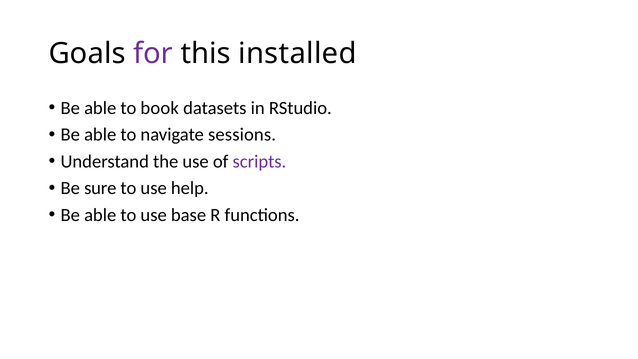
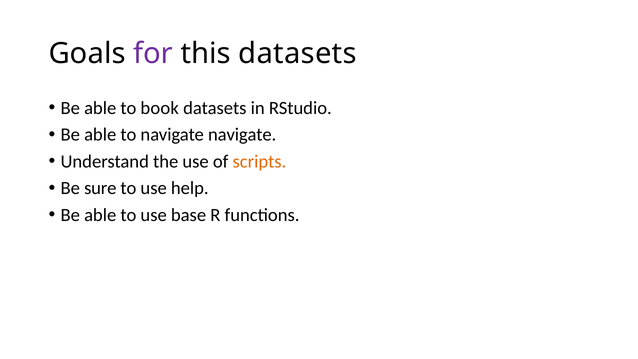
this installed: installed -> datasets
navigate sessions: sessions -> navigate
scripts colour: purple -> orange
